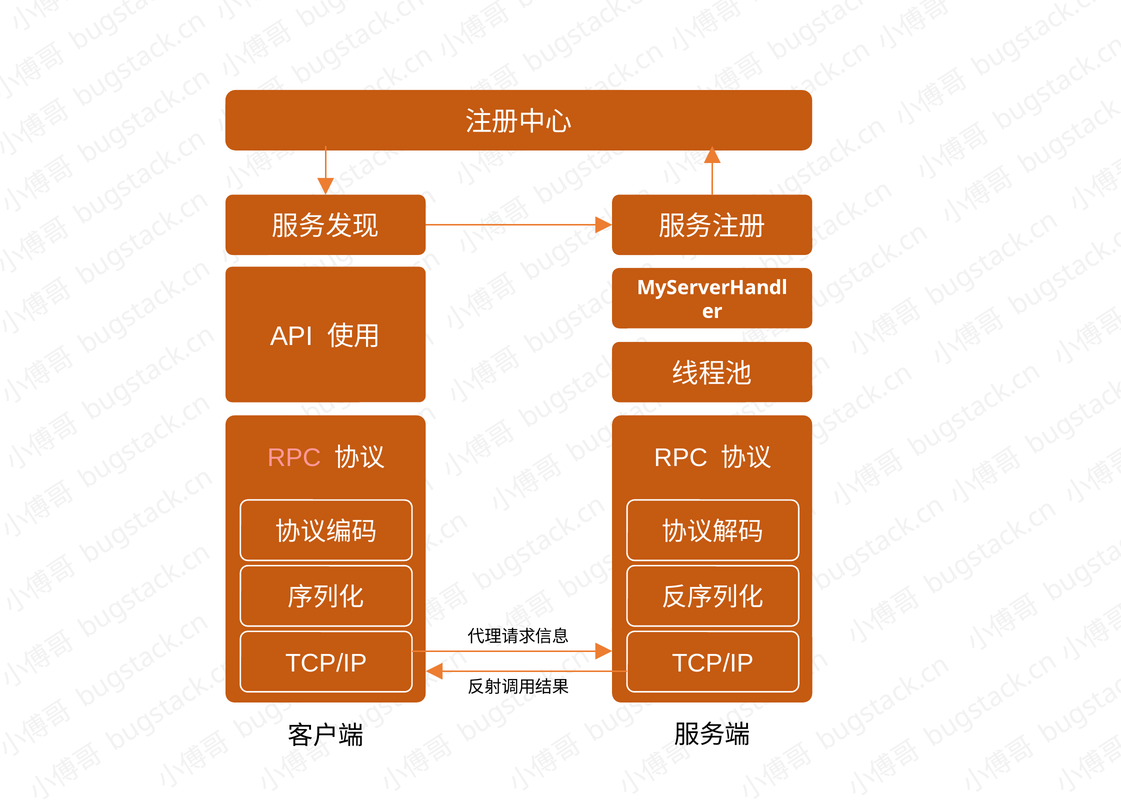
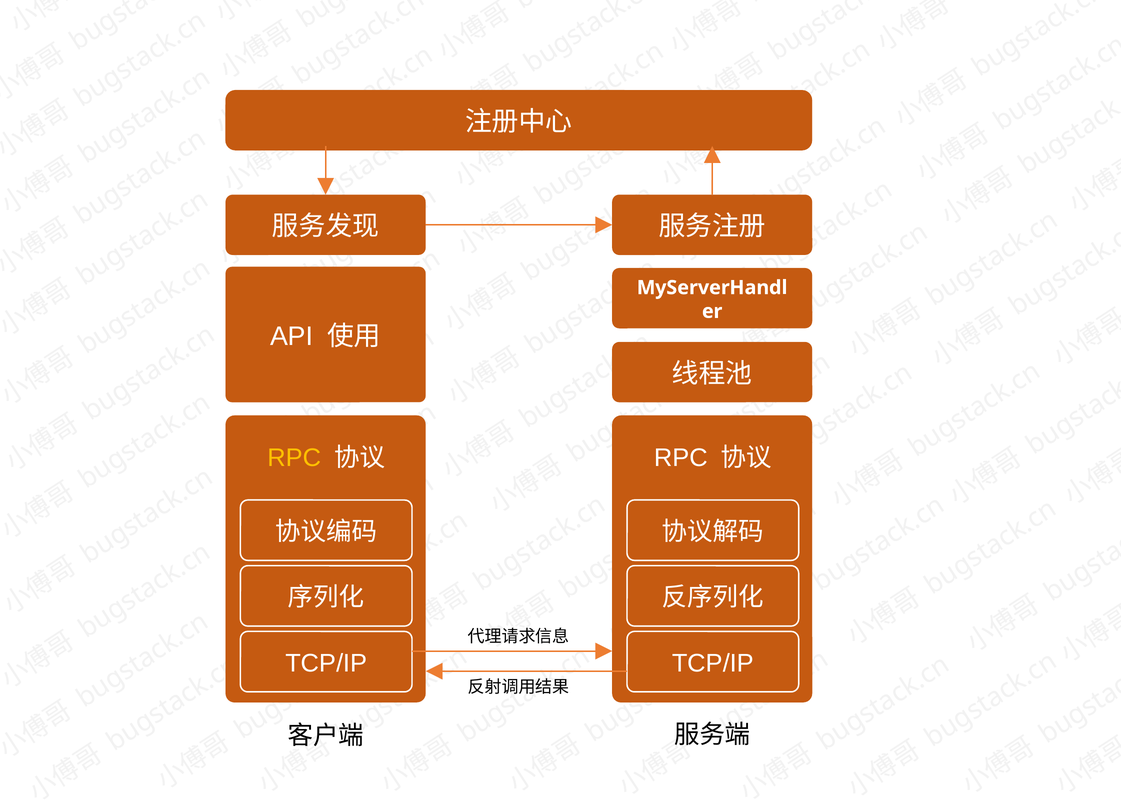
RPC at (294, 458) colour: pink -> yellow
